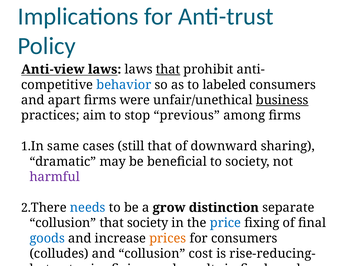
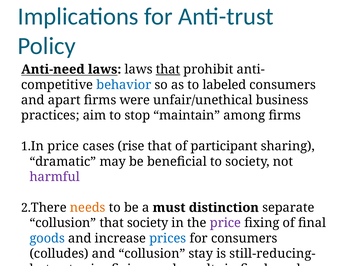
Anti-view: Anti-view -> Anti-need
business underline: present -> none
previous: previous -> maintain
same at (63, 146): same -> price
still: still -> rise
downward: downward -> participant
needs colour: blue -> orange
grow: grow -> must
price at (225, 223) colour: blue -> purple
prices colour: orange -> blue
cost: cost -> stay
rise-reducing-: rise-reducing- -> still-reducing-
